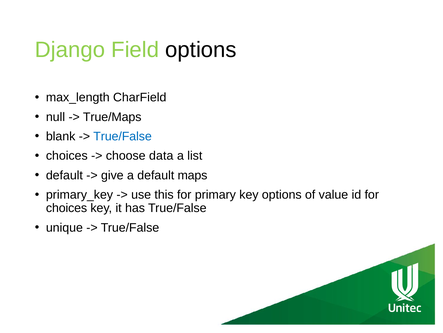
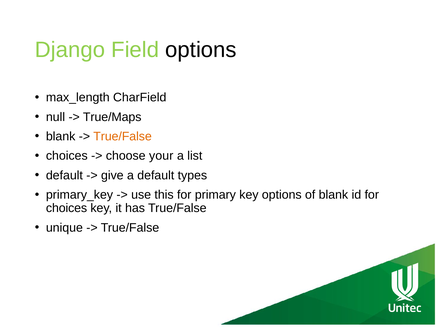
True/False at (123, 136) colour: blue -> orange
data: data -> your
maps: maps -> types
of value: value -> blank
